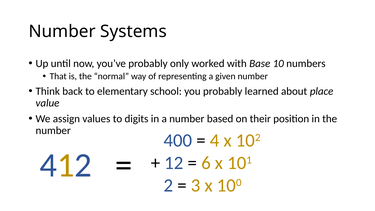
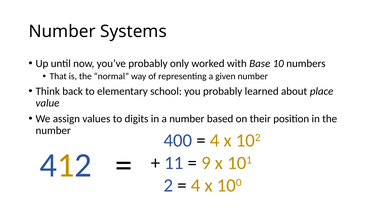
12: 12 -> 11
6: 6 -> 9
3 at (196, 185): 3 -> 4
